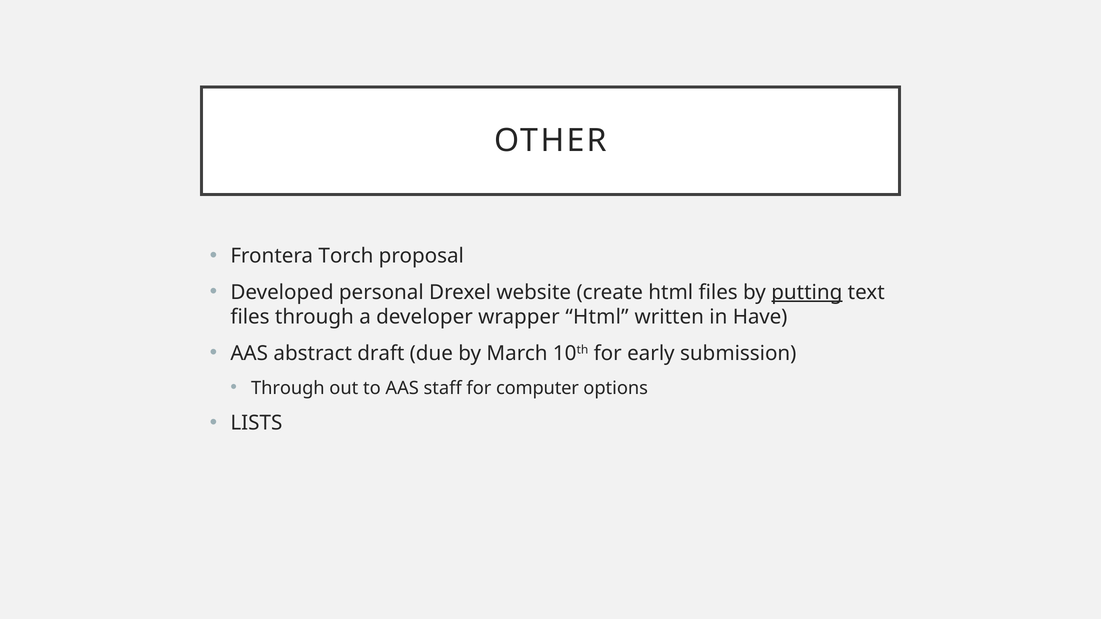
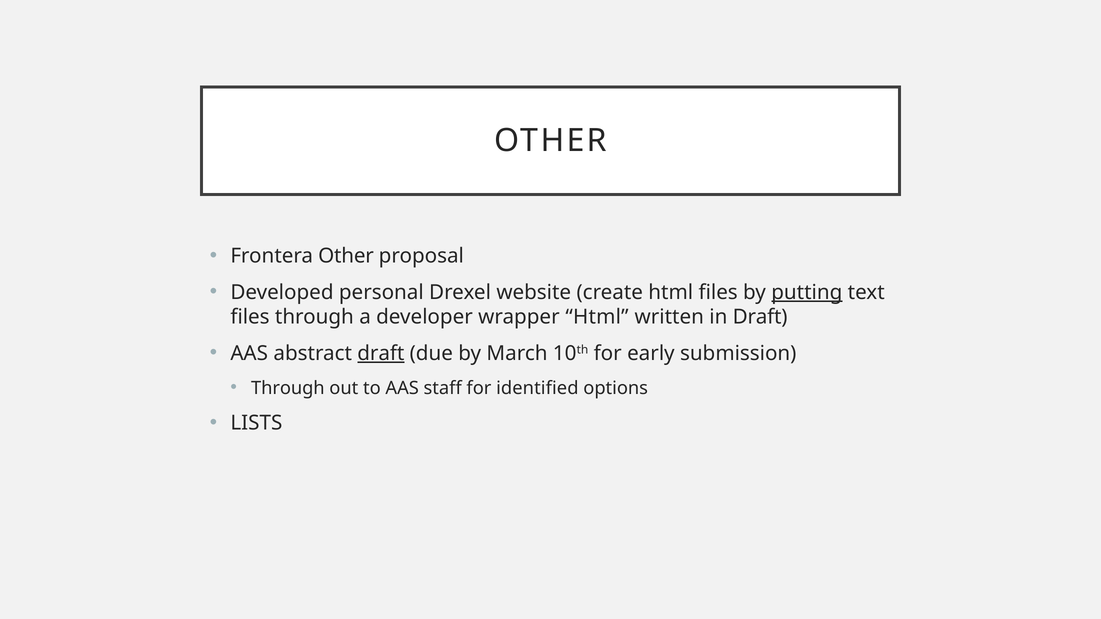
Frontera Torch: Torch -> Other
in Have: Have -> Draft
draft at (381, 353) underline: none -> present
computer: computer -> identified
